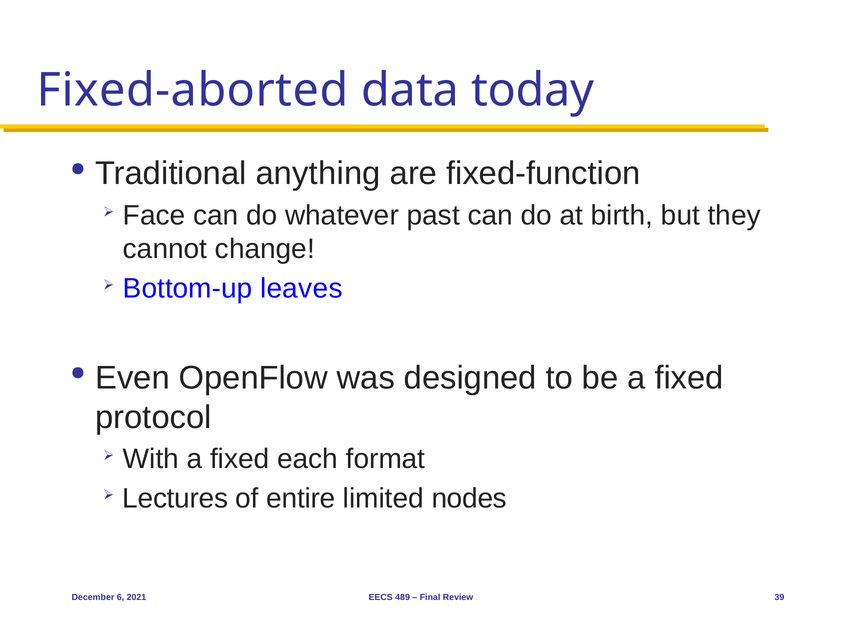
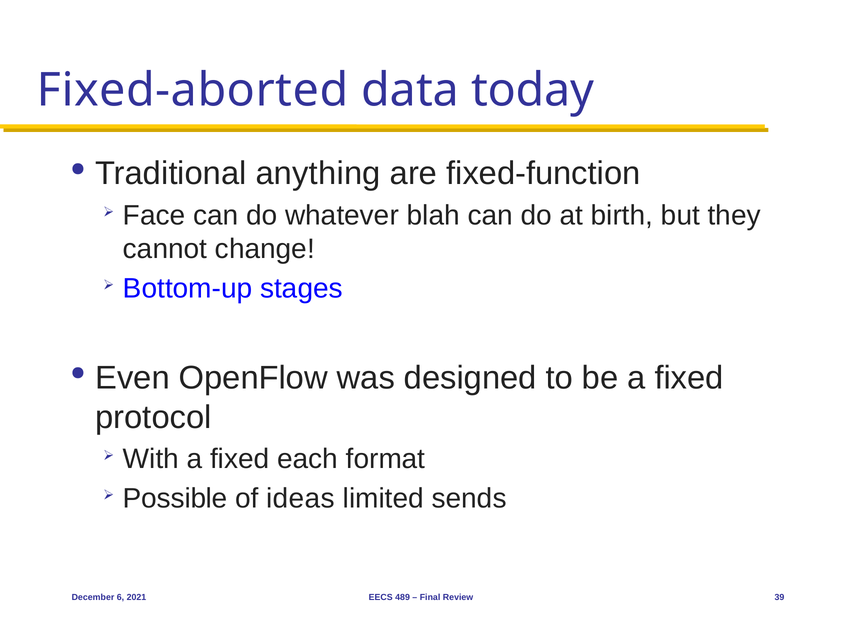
past: past -> blah
leaves: leaves -> stages
Lectures: Lectures -> Possible
entire: entire -> ideas
nodes: nodes -> sends
